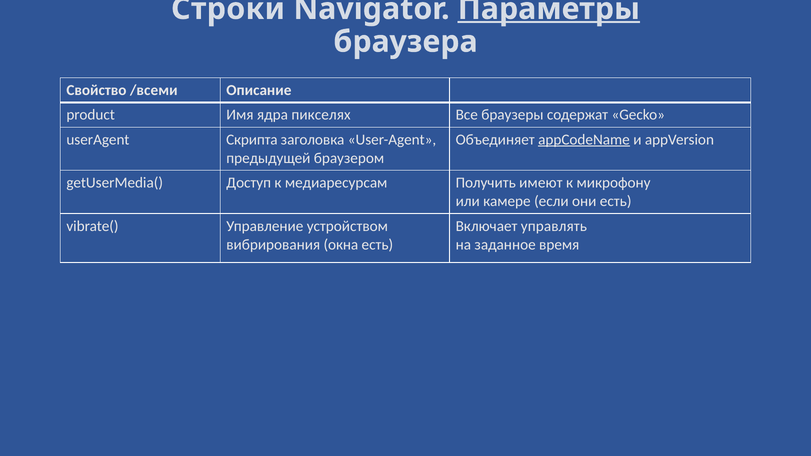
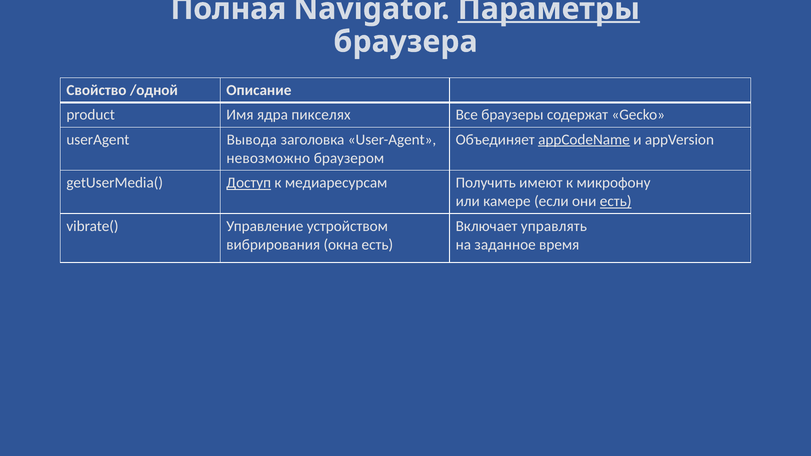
Строки: Строки -> Полная
/всеми: /всеми -> /одной
Скрипта: Скрипта -> Вывода
предыдущей: предыдущей -> невозможно
Доступ underline: none -> present
есть at (616, 201) underline: none -> present
